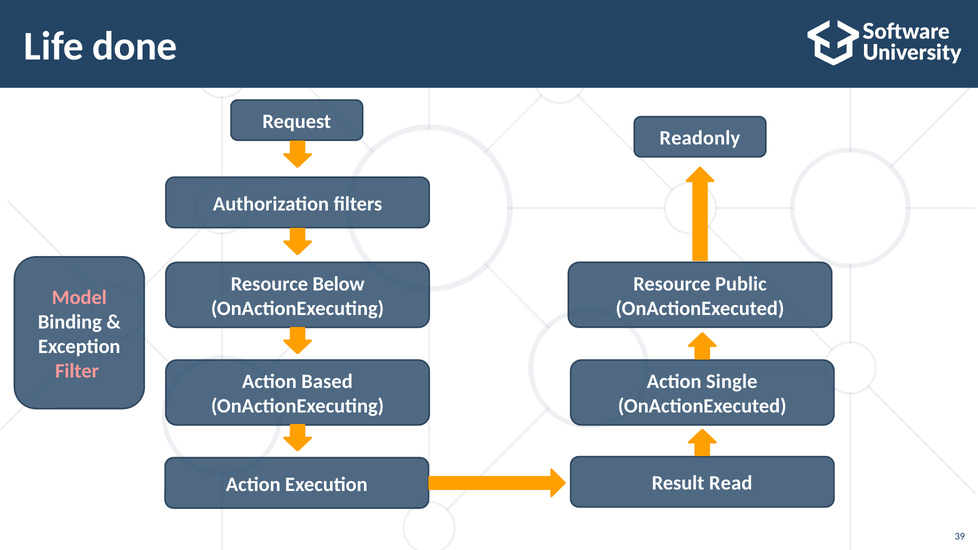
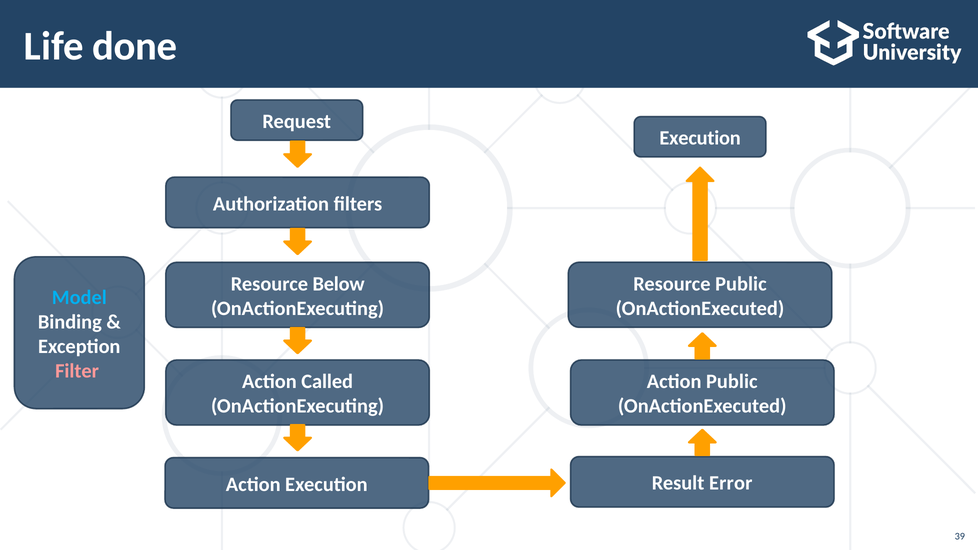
Readonly at (700, 138): Readonly -> Execution
Model colour: pink -> light blue
Based: Based -> Called
Action Single: Single -> Public
Read: Read -> Error
